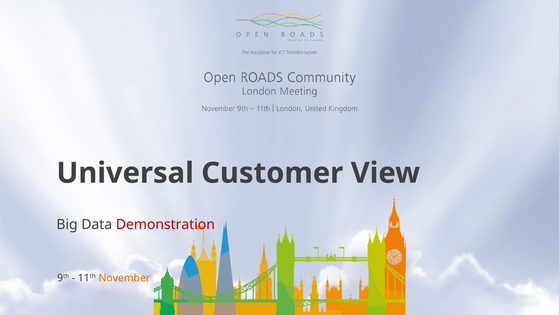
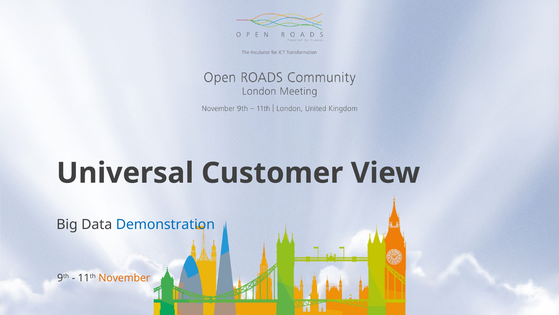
Demonstration colour: red -> blue
